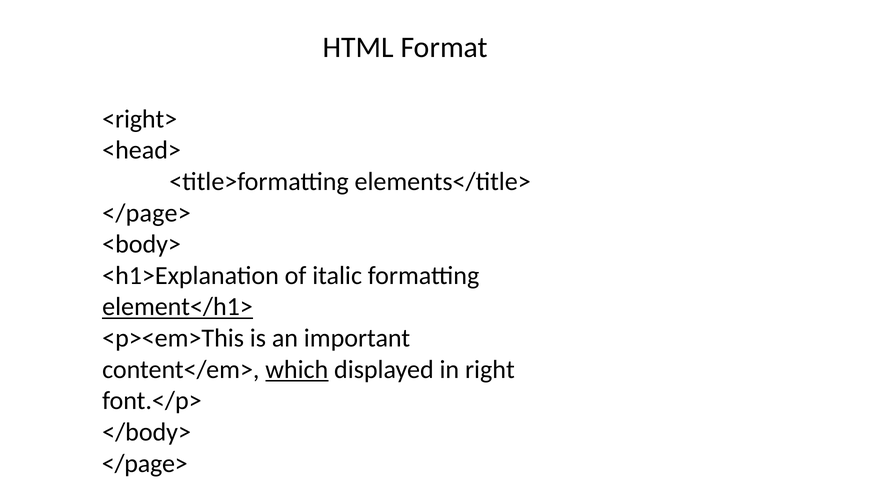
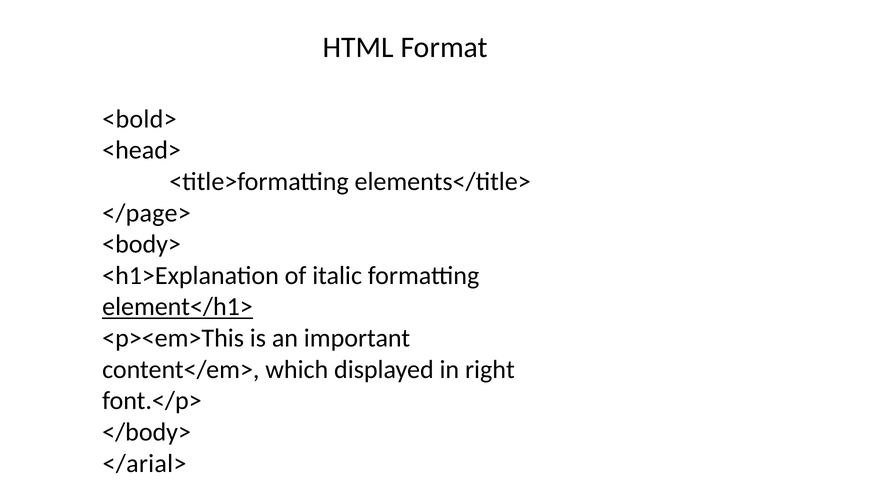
<right>: <right> -> <bold>
which underline: present -> none
</page> at (145, 463): </page> -> </arial>
